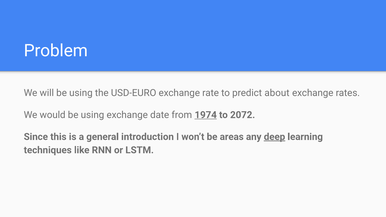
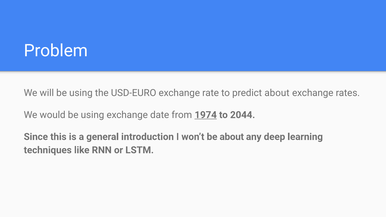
2072: 2072 -> 2044
be areas: areas -> about
deep underline: present -> none
